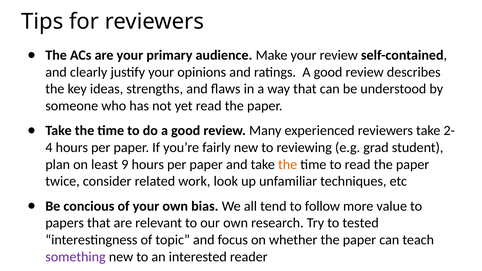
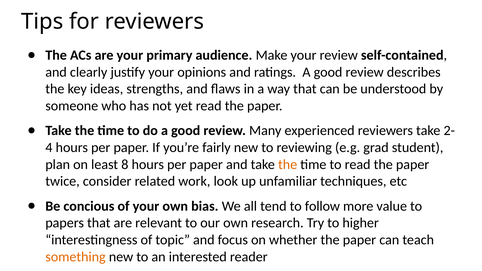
9: 9 -> 8
tested: tested -> higher
something colour: purple -> orange
